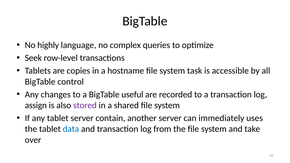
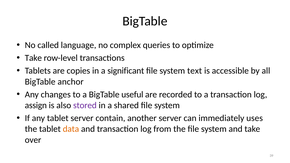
highly: highly -> called
Seek at (33, 58): Seek -> Take
hostname: hostname -> significant
task: task -> text
control: control -> anchor
data colour: blue -> orange
